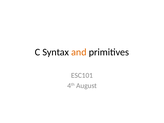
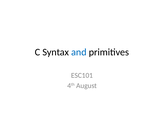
and colour: orange -> blue
